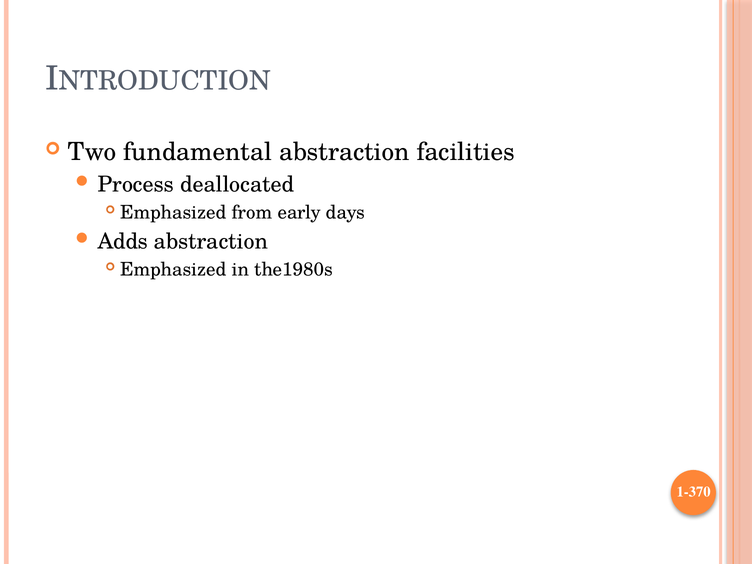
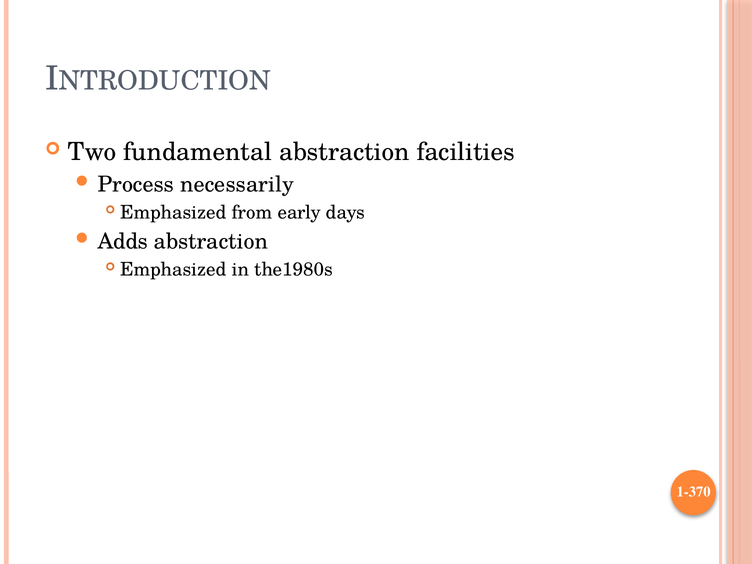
deallocated: deallocated -> necessarily
